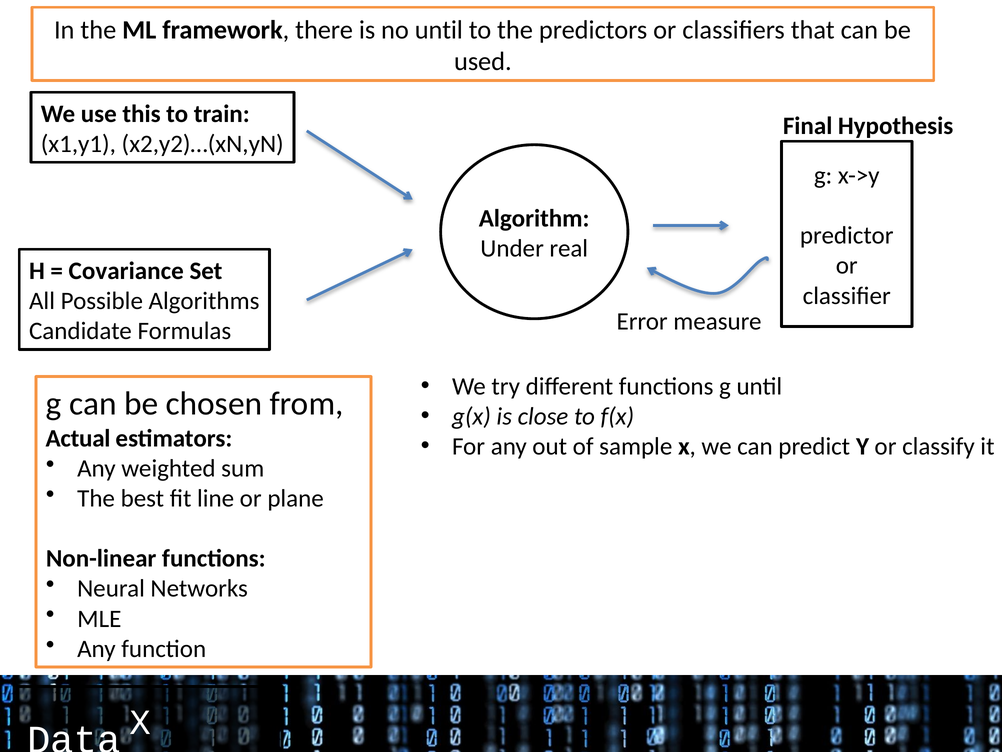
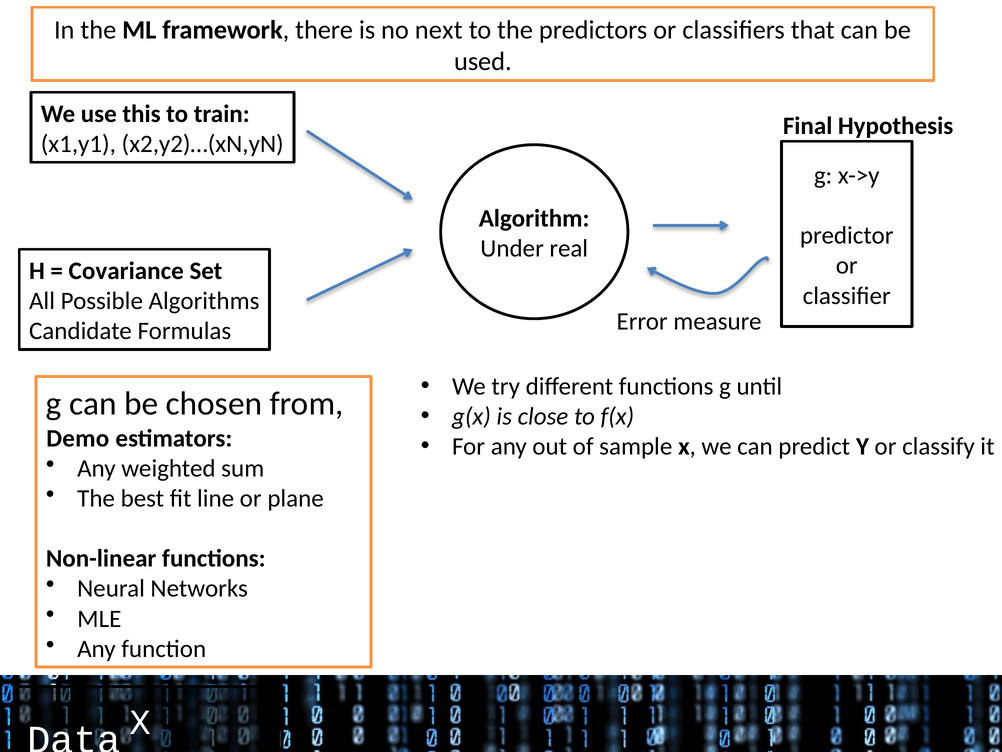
no until: until -> next
Actual: Actual -> Demo
